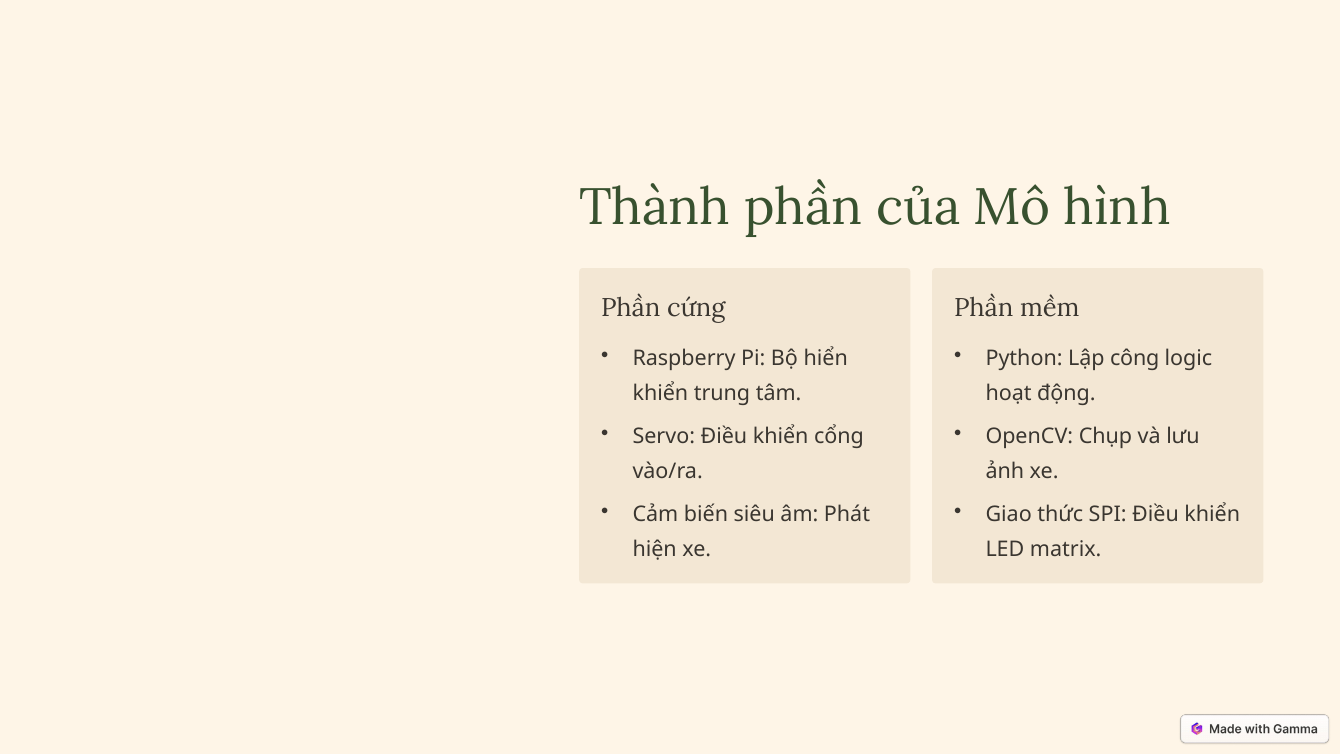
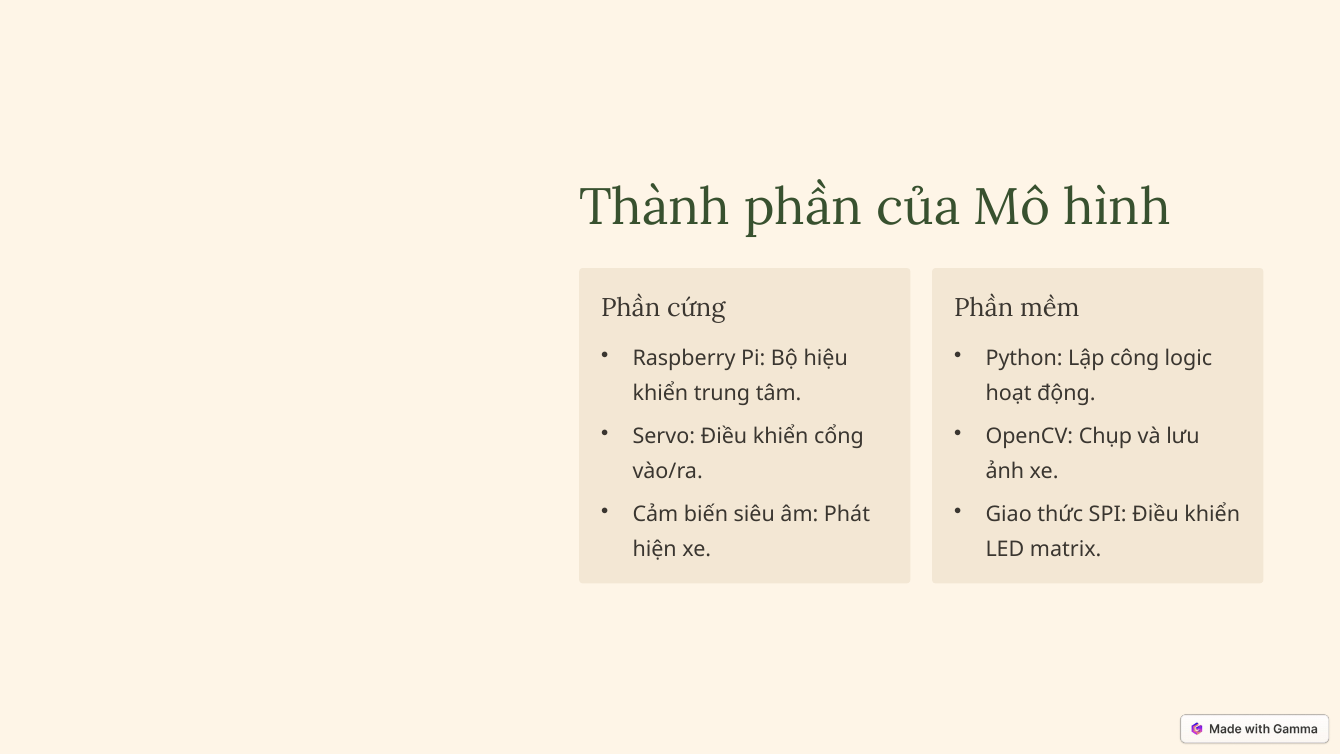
hiển: hiển -> hiệu
